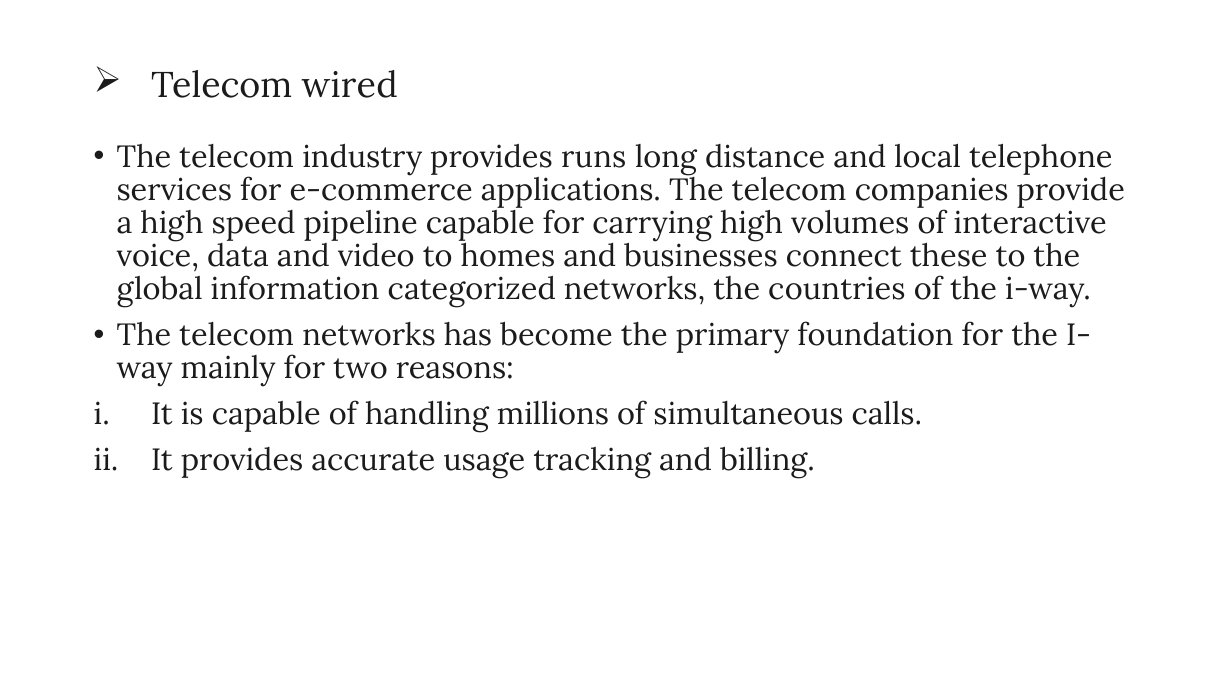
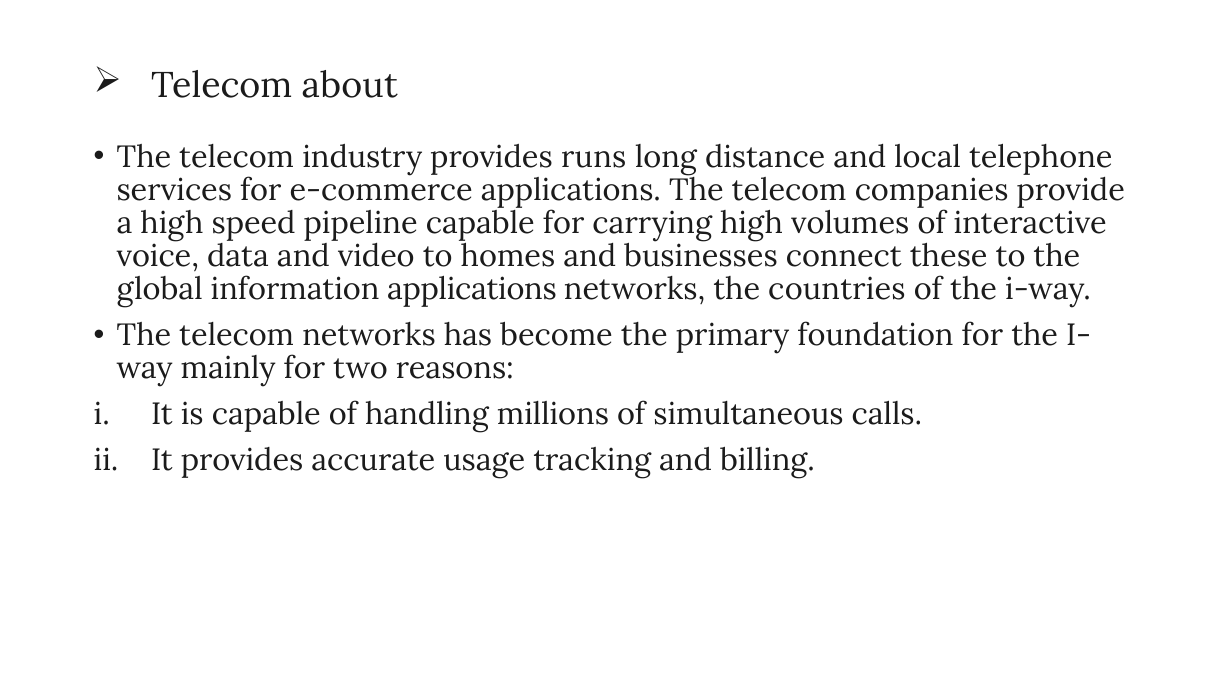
wired: wired -> about
information categorized: categorized -> applications
